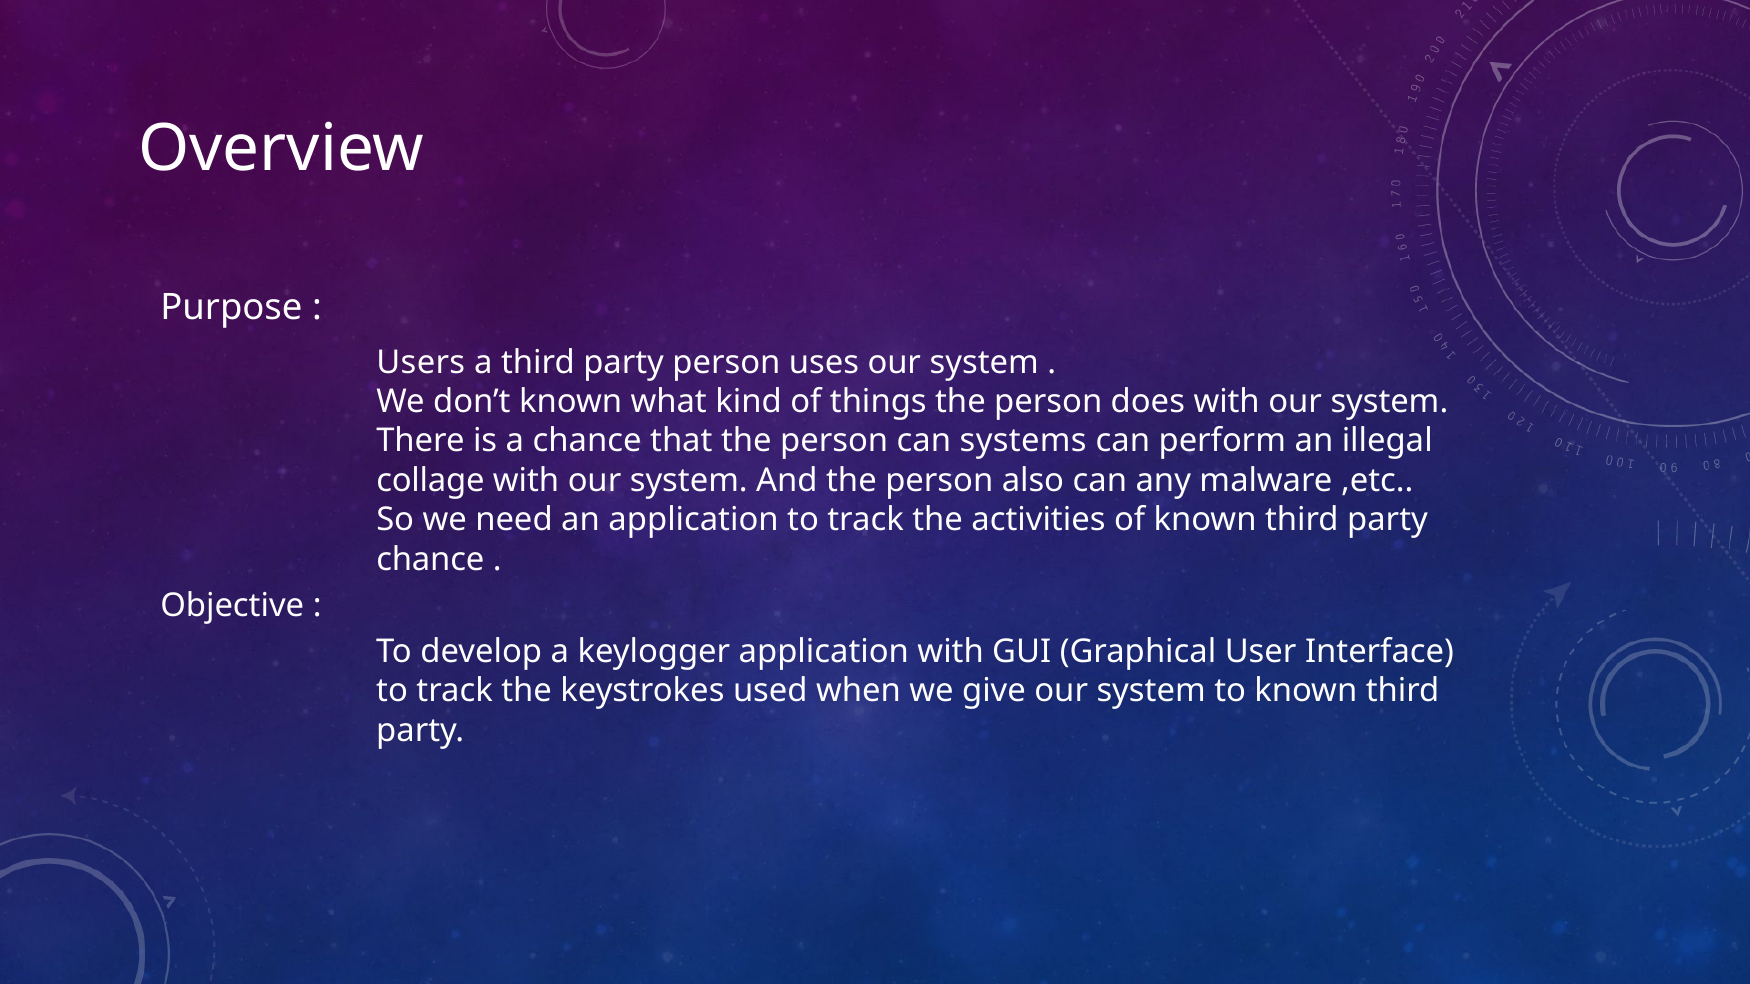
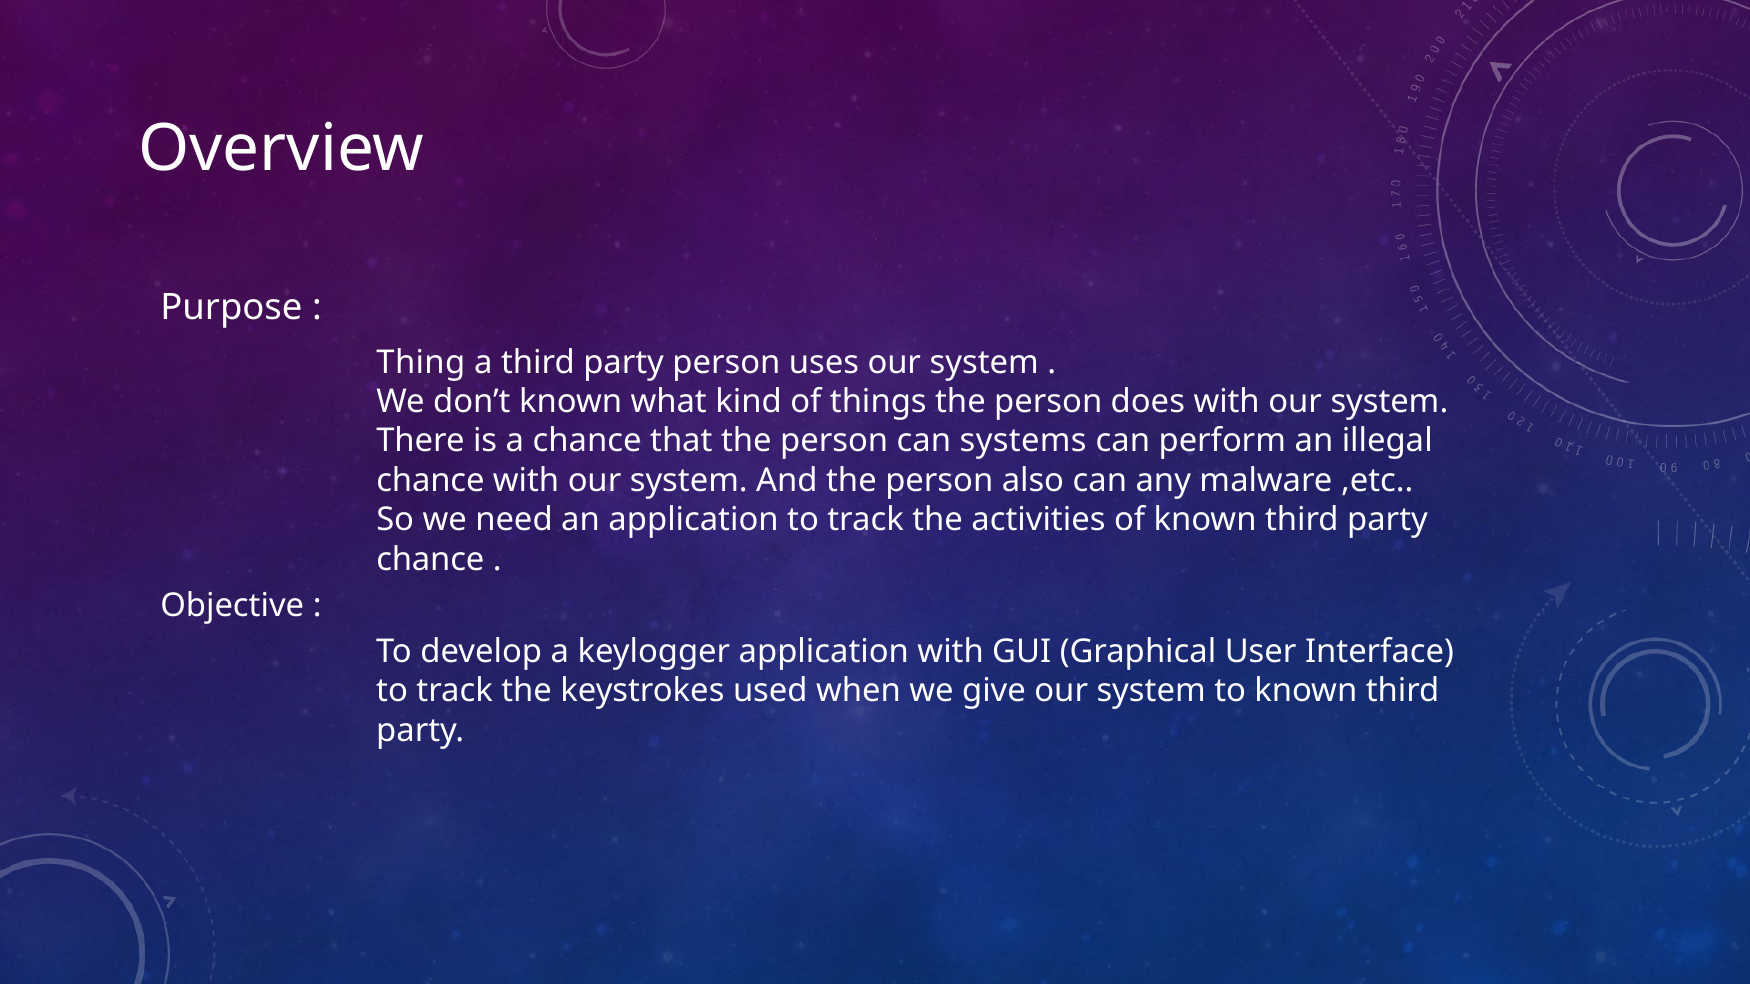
Users: Users -> Thing
collage at (430, 481): collage -> chance
